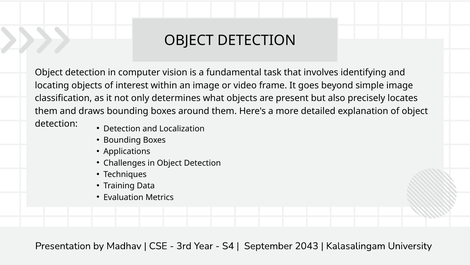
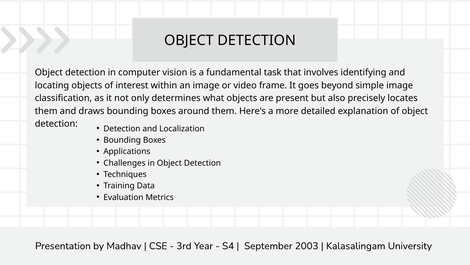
2043: 2043 -> 2003
